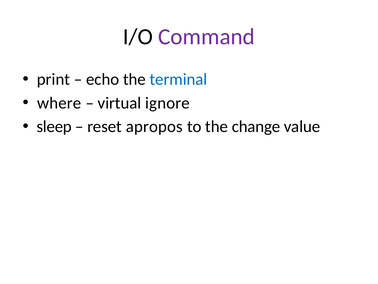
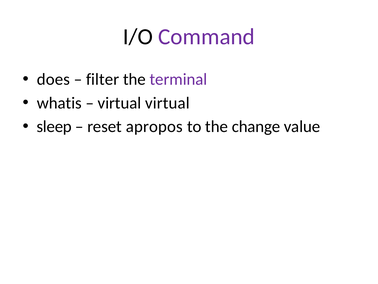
print: print -> does
echo: echo -> filter
terminal colour: blue -> purple
where: where -> whatis
virtual ignore: ignore -> virtual
